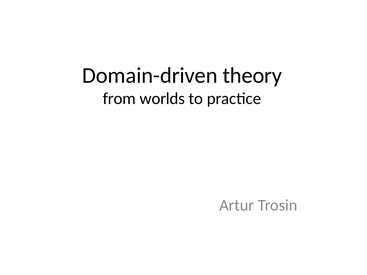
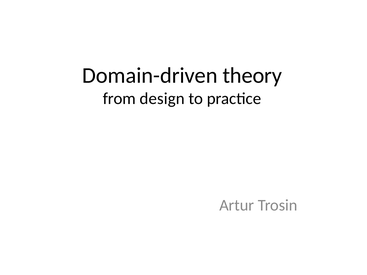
worlds: worlds -> design
